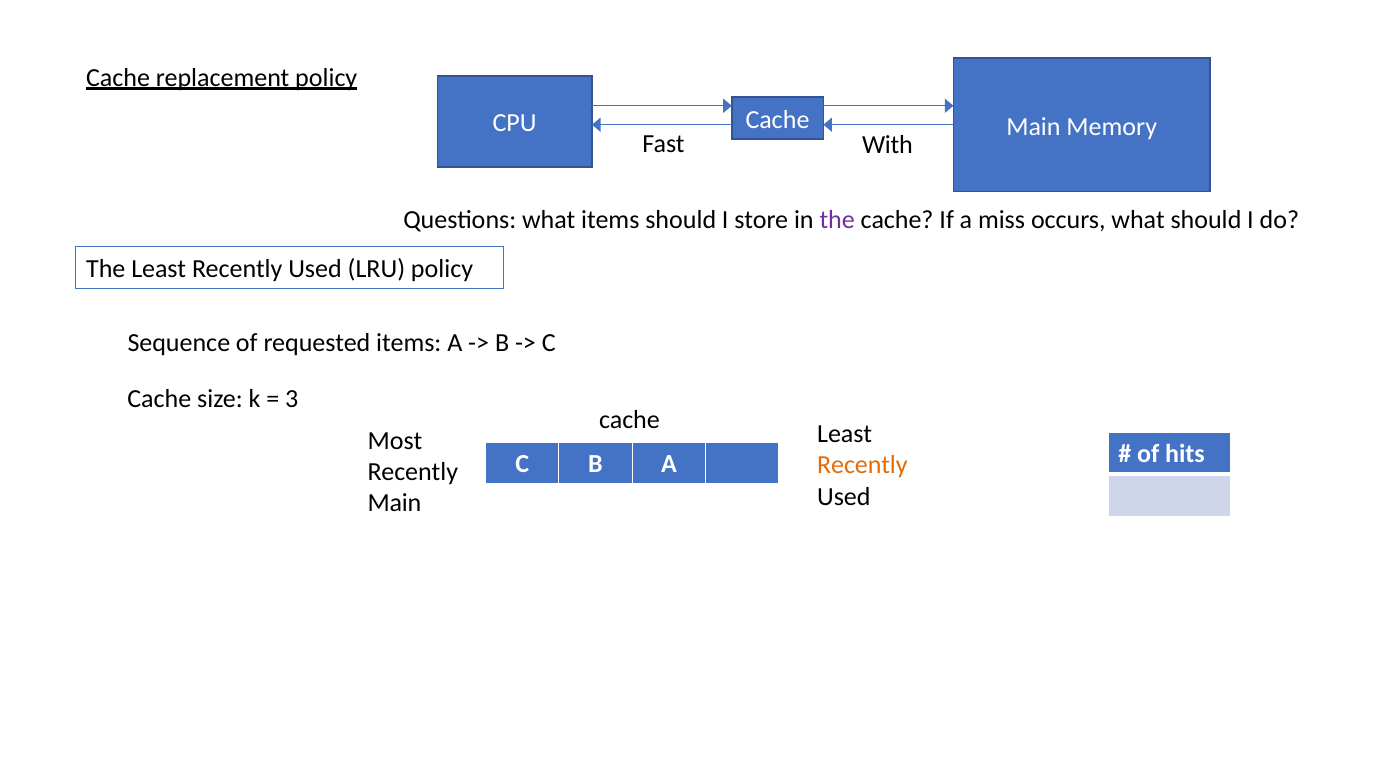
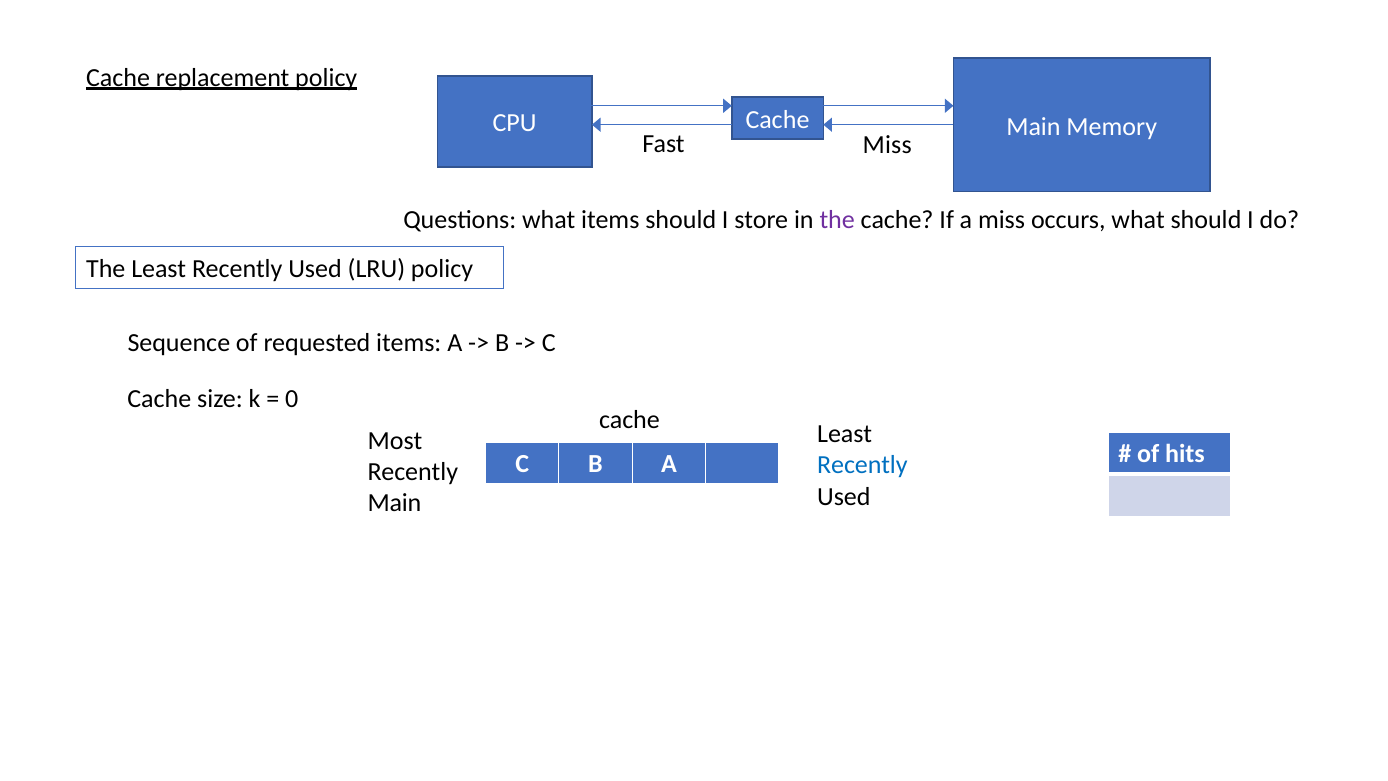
Fast With: With -> Miss
3: 3 -> 0
Recently at (862, 465) colour: orange -> blue
